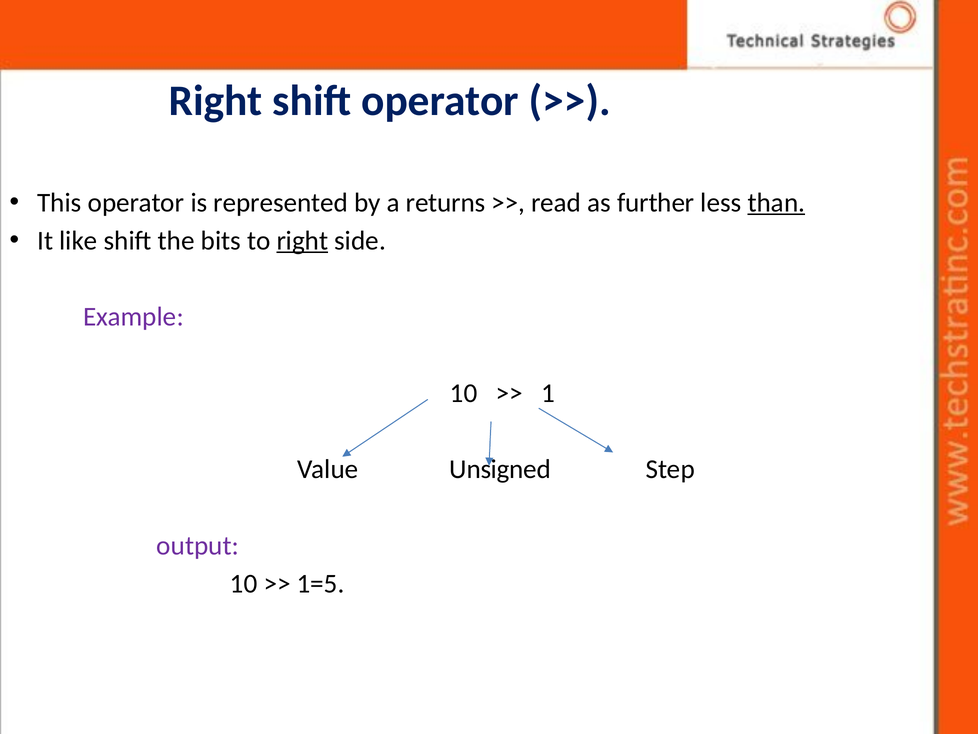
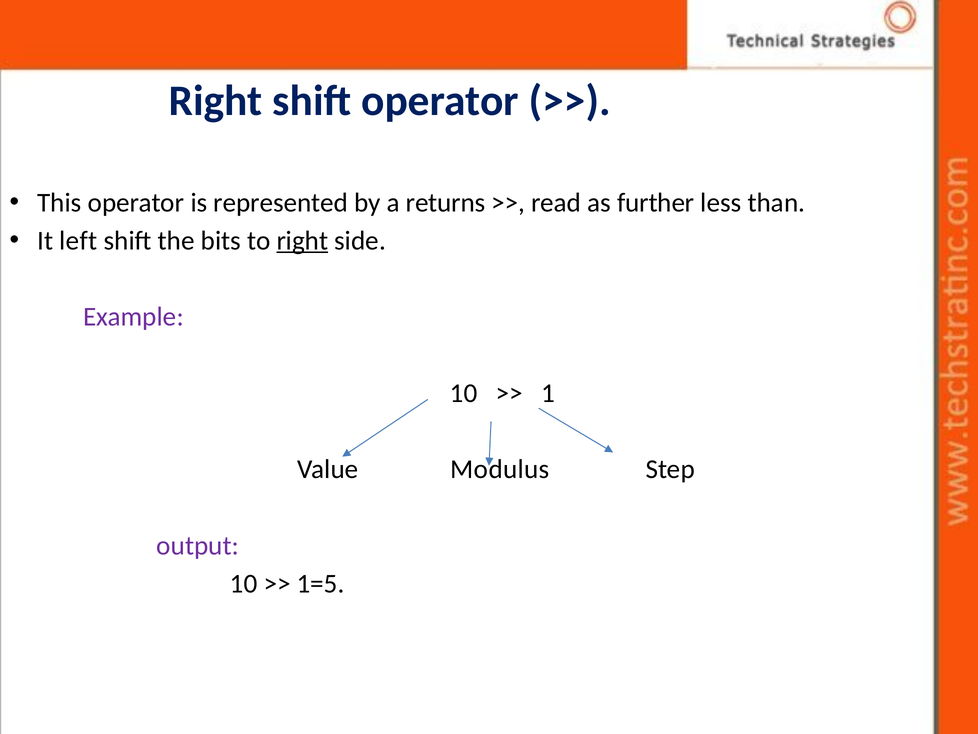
than underline: present -> none
like: like -> left
Unsigned: Unsigned -> Modulus
